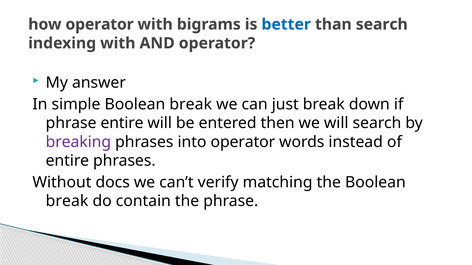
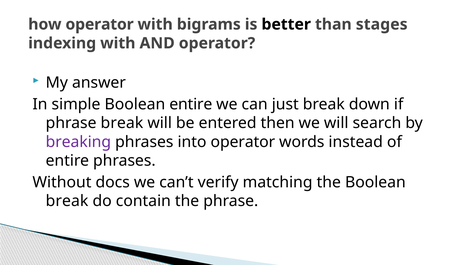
better colour: blue -> black
than search: search -> stages
simple Boolean break: break -> entire
phrase entire: entire -> break
